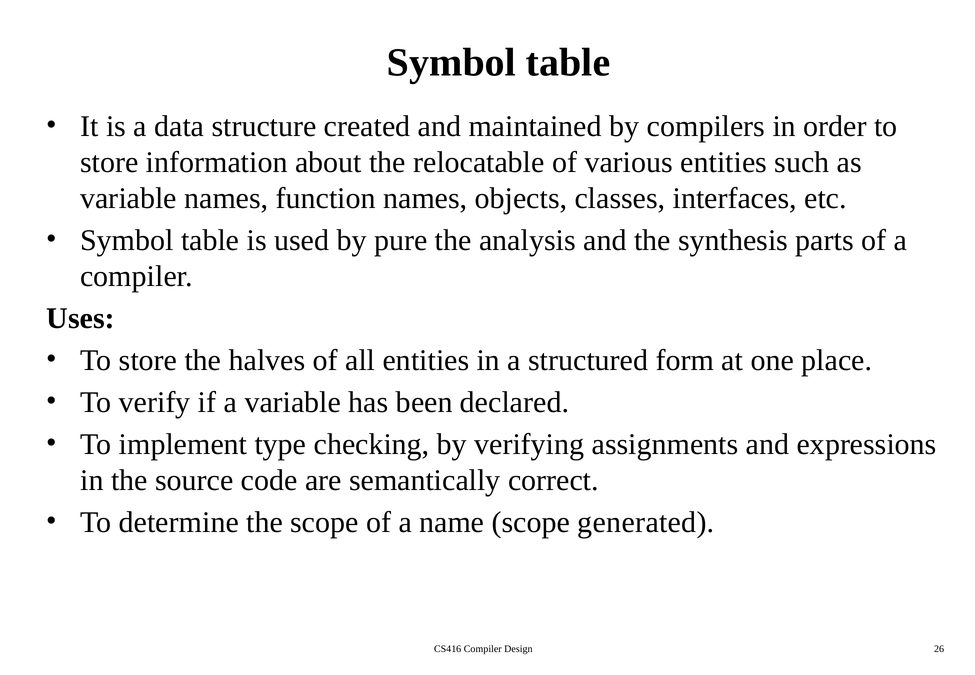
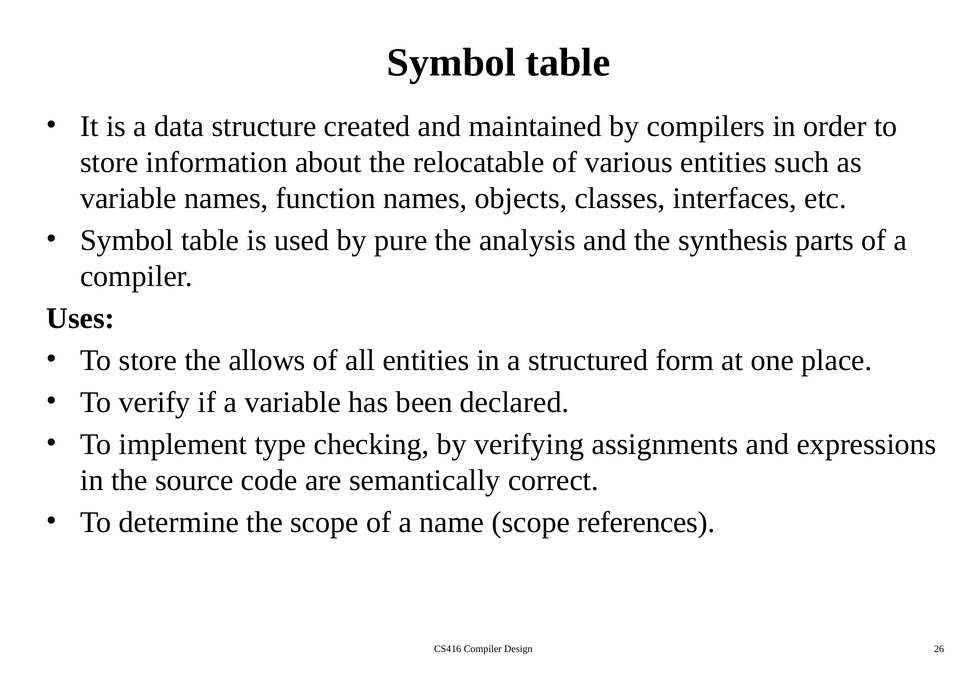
halves: halves -> allows
generated: generated -> references
